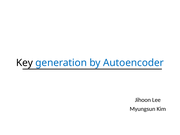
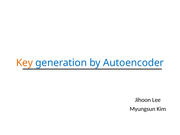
Key colour: black -> orange
